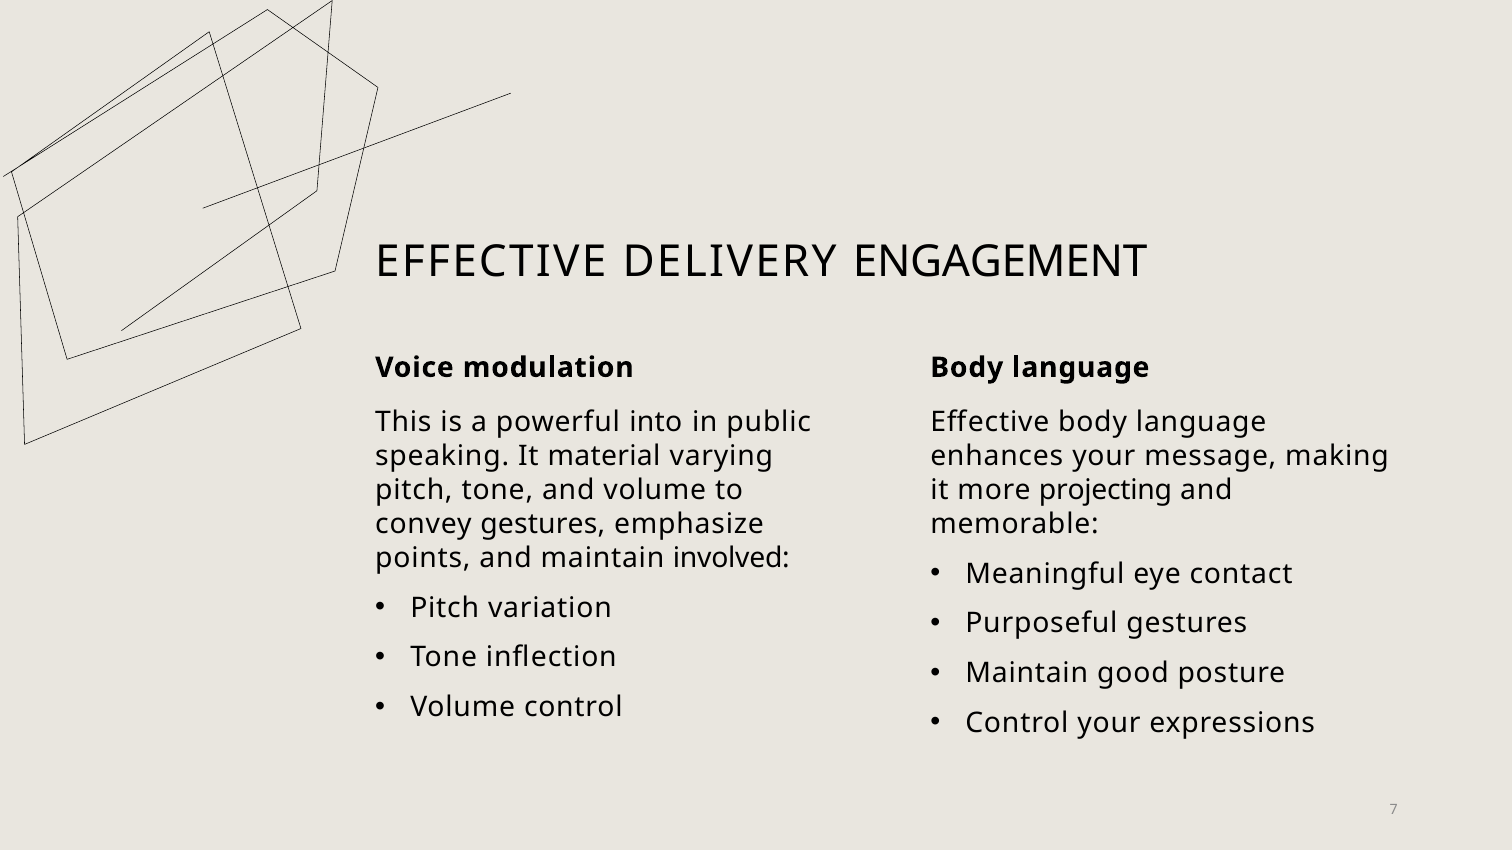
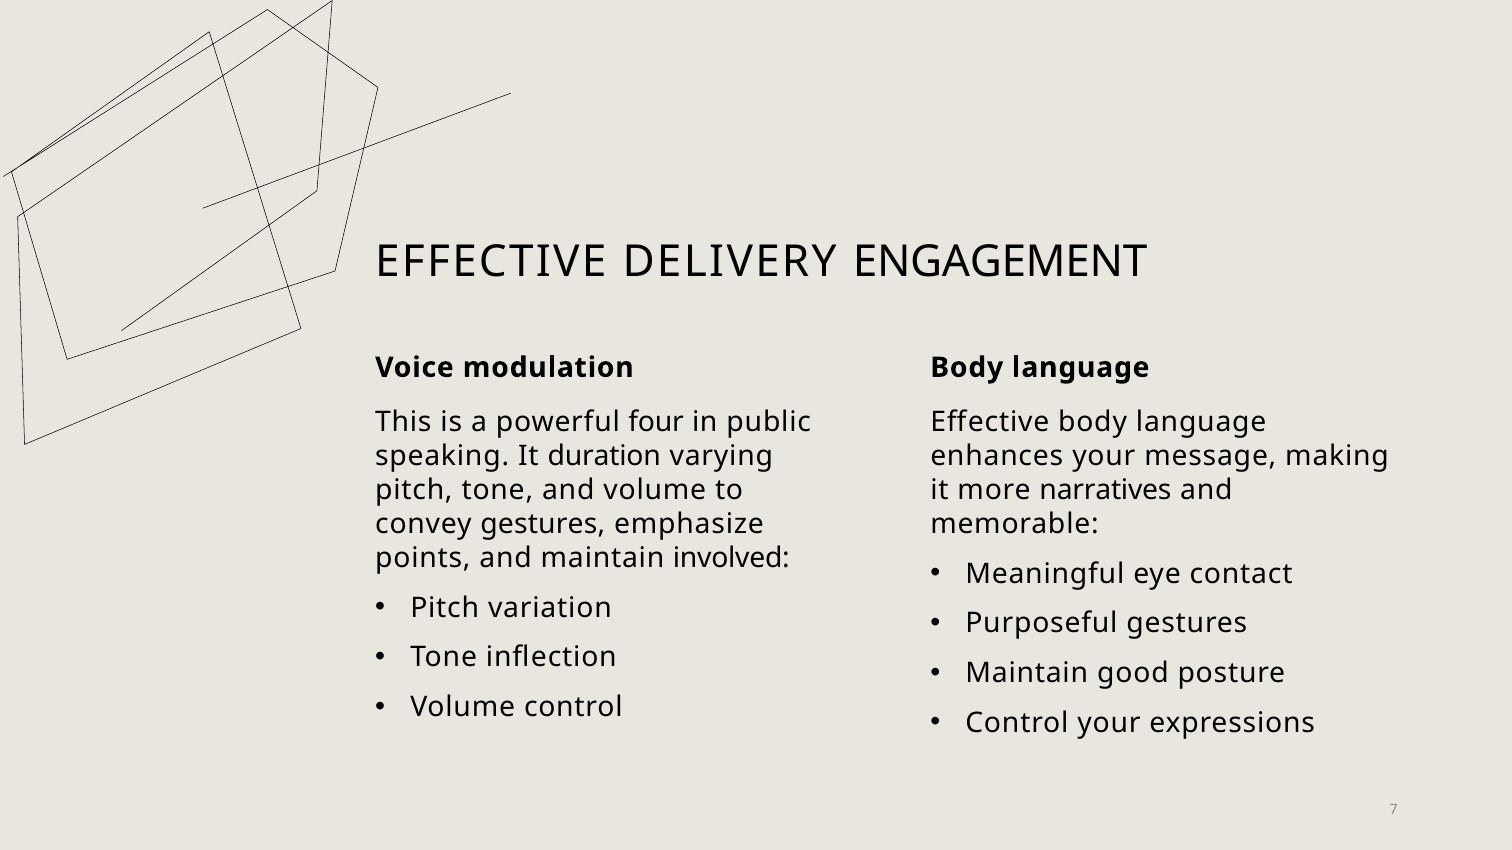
into: into -> four
material: material -> duration
projecting: projecting -> narratives
